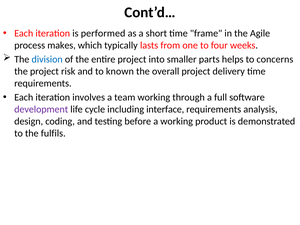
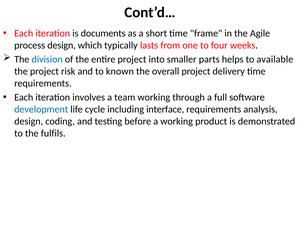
performed: performed -> documents
process makes: makes -> design
concerns: concerns -> available
development colour: purple -> blue
